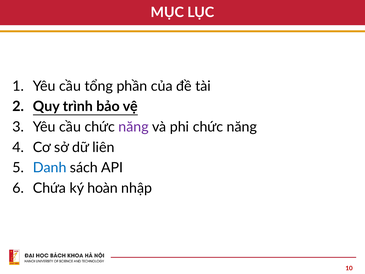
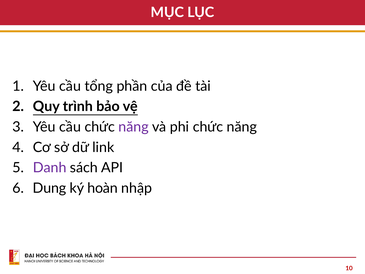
liên: liên -> link
Danh colour: blue -> purple
Chứa: Chứa -> Dung
